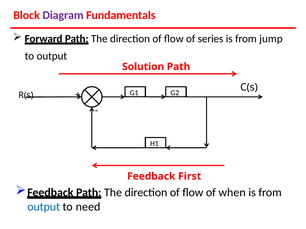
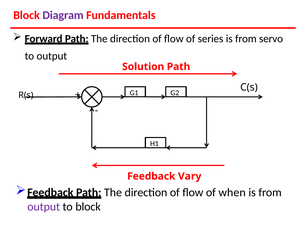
jump: jump -> servo
First: First -> Vary
output at (44, 207) colour: blue -> purple
to need: need -> block
